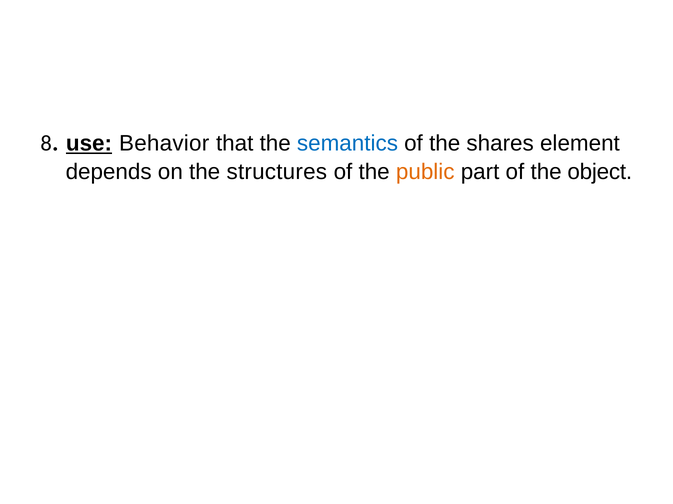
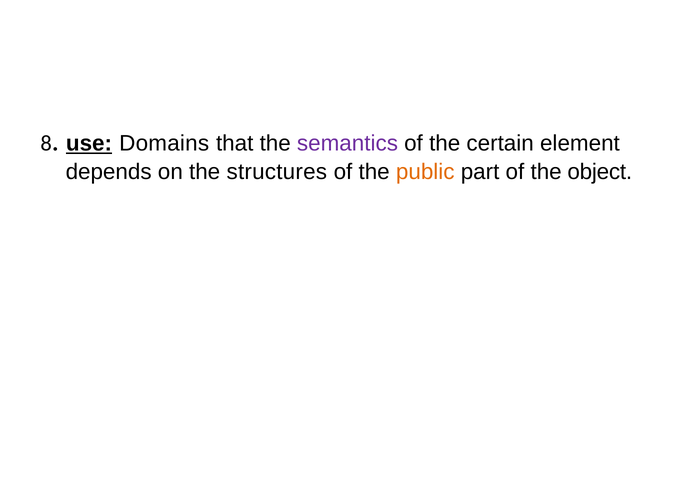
Behavior: Behavior -> Domains
semantics colour: blue -> purple
shares: shares -> certain
